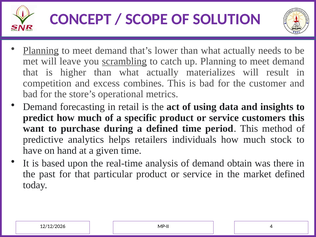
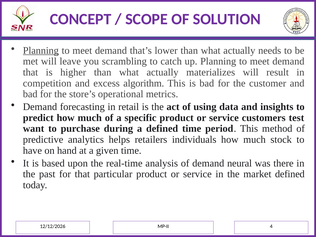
scrambling underline: present -> none
combines: combines -> algorithm
customers this: this -> test
obtain: obtain -> neural
